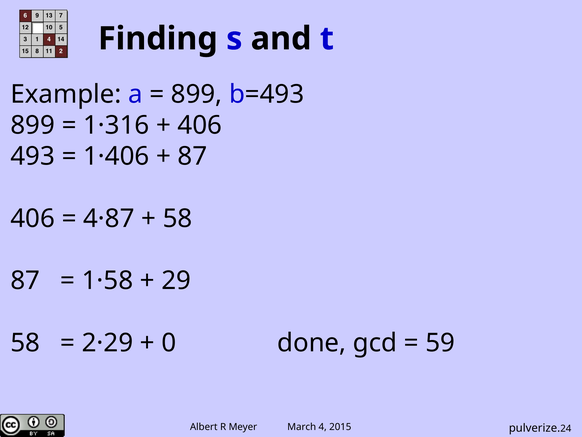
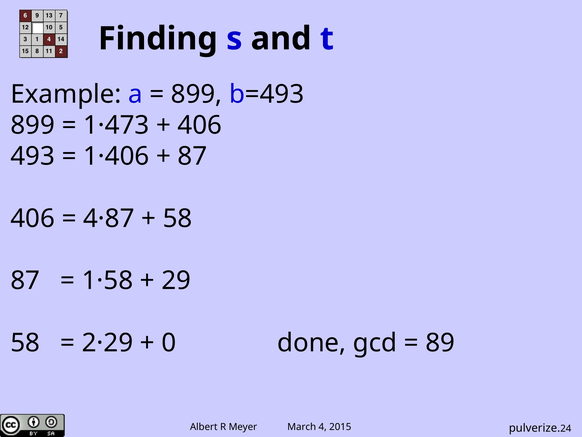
1·316: 1·316 -> 1·473
59: 59 -> 89
